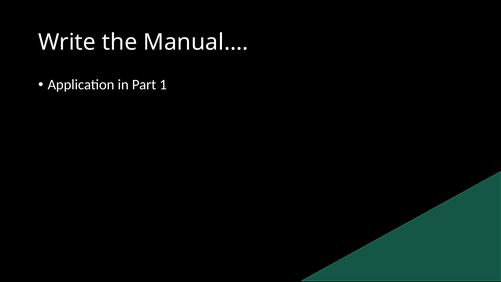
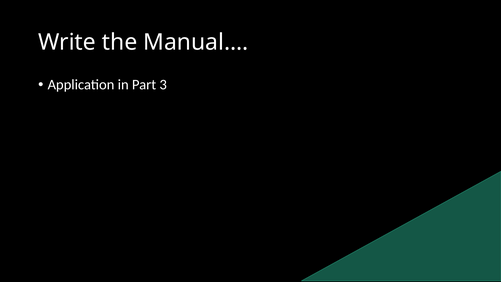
1: 1 -> 3
